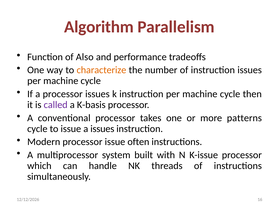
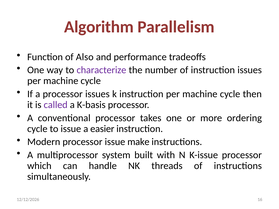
characterize colour: orange -> purple
patterns: patterns -> ordering
a issues: issues -> easier
often: often -> make
